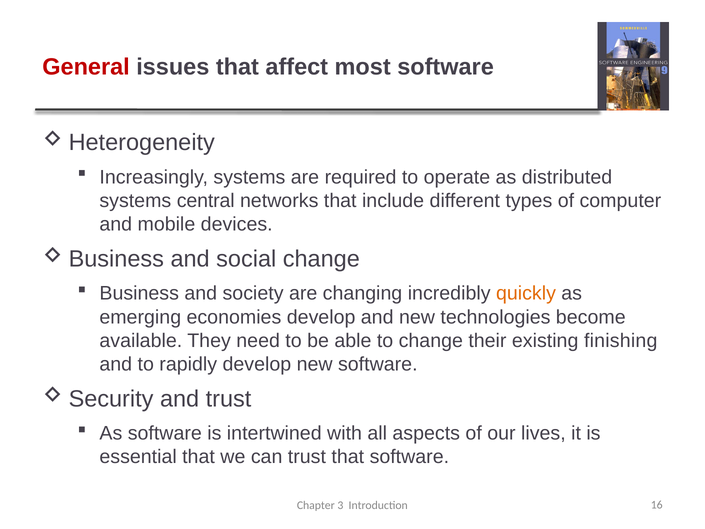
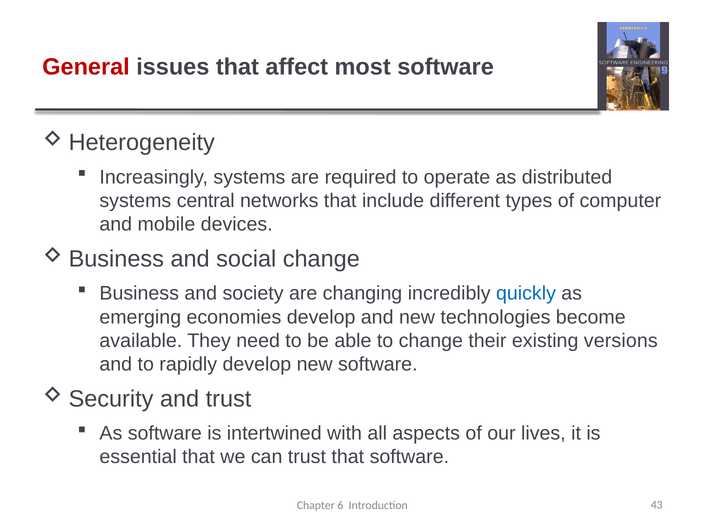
quickly colour: orange -> blue
finishing: finishing -> versions
3: 3 -> 6
16: 16 -> 43
